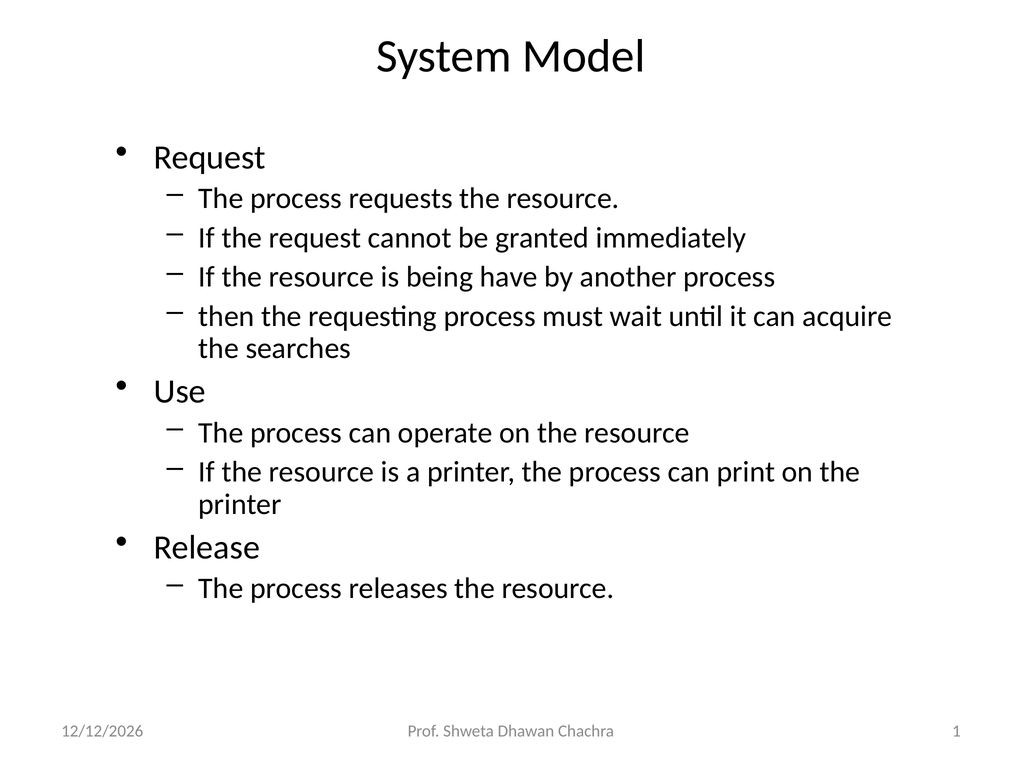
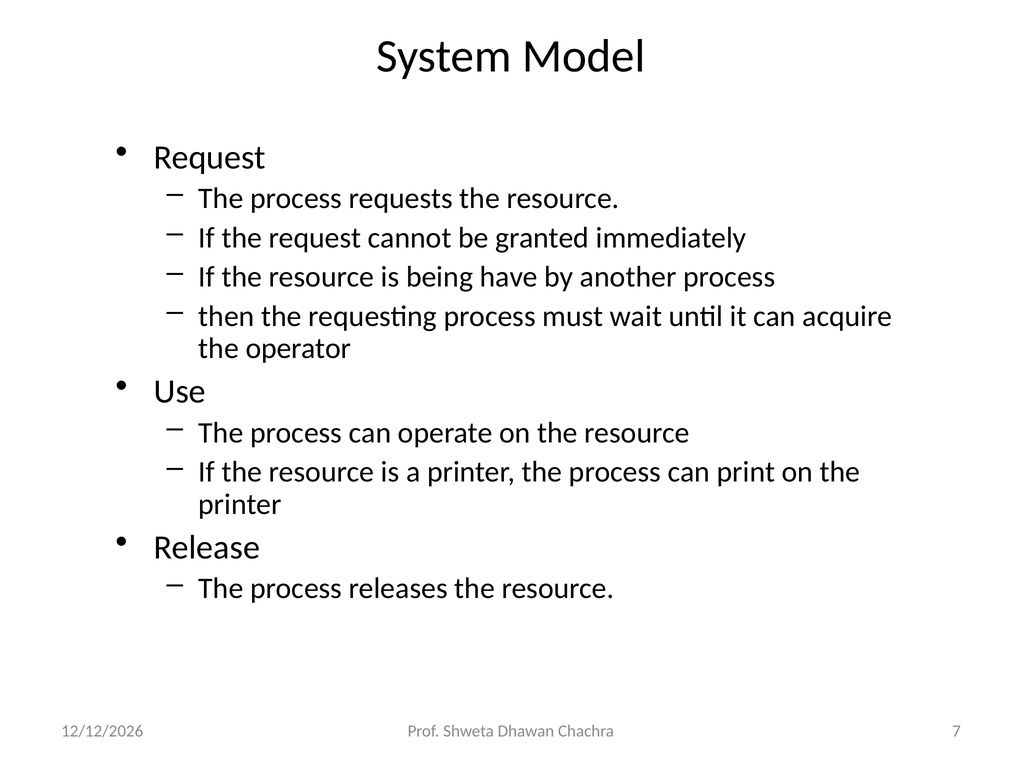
searches: searches -> operator
1: 1 -> 7
